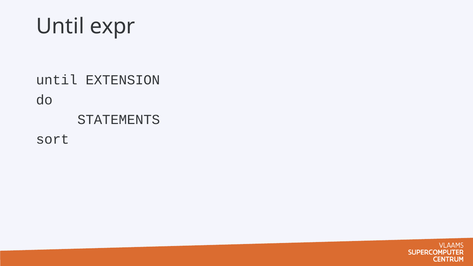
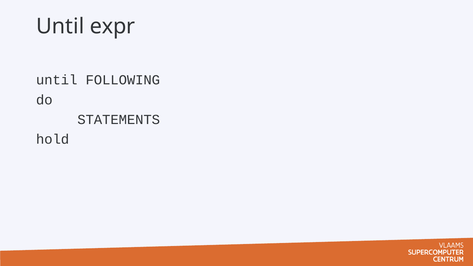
EXTENSION: EXTENSION -> FOLLOWING
sort: sort -> hold
